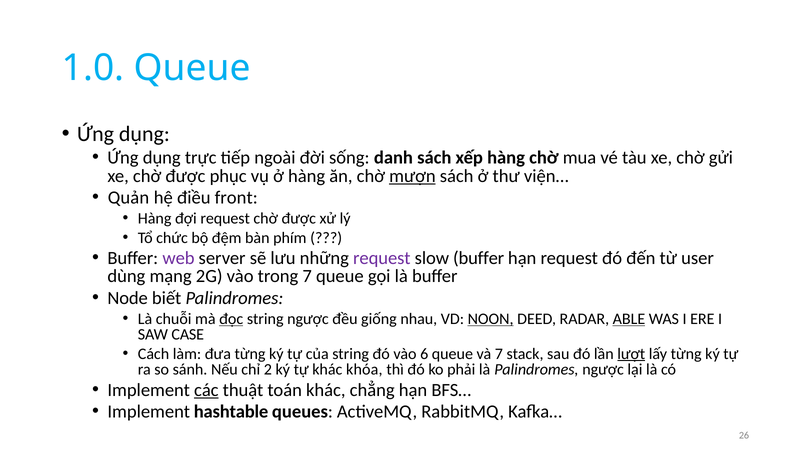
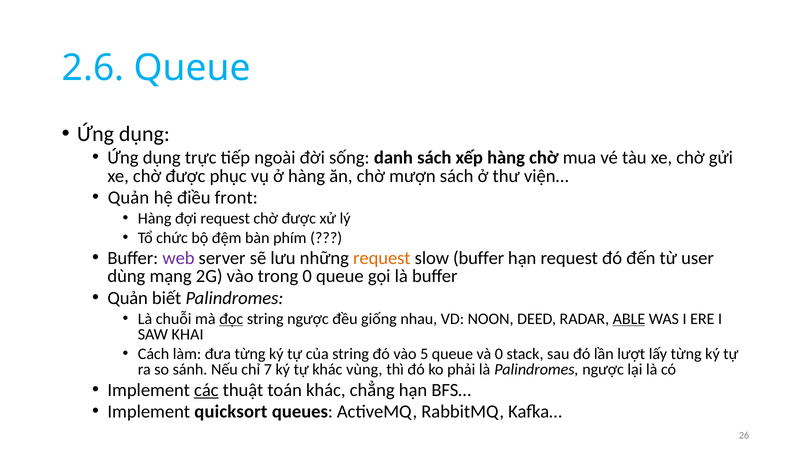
1.0: 1.0 -> 2.6
mượn underline: present -> none
request at (382, 258) colour: purple -> orange
trong 7: 7 -> 0
Node at (128, 298): Node -> Quản
NOON underline: present -> none
CASE: CASE -> KHAI
6: 6 -> 5
và 7: 7 -> 0
lượt underline: present -> none
2: 2 -> 7
khóa: khóa -> vùng
hashtable: hashtable -> quicksort
